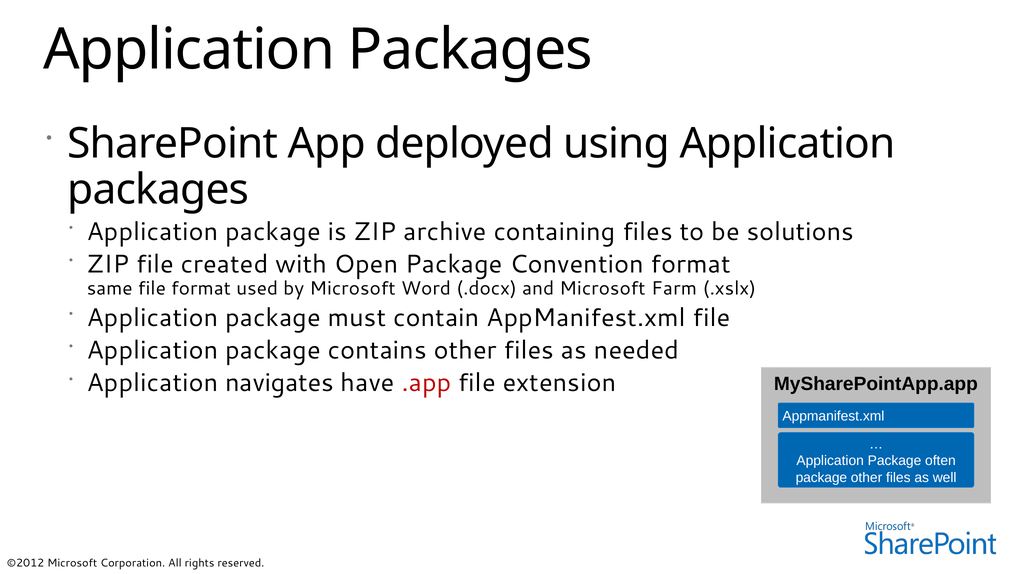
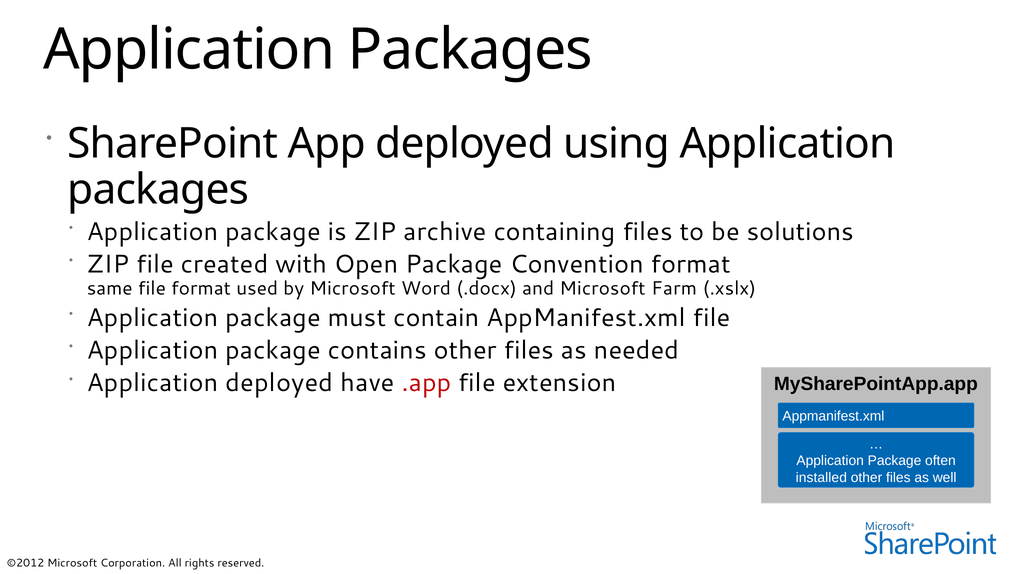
Application navigates: navigates -> deployed
package at (821, 477): package -> installed
